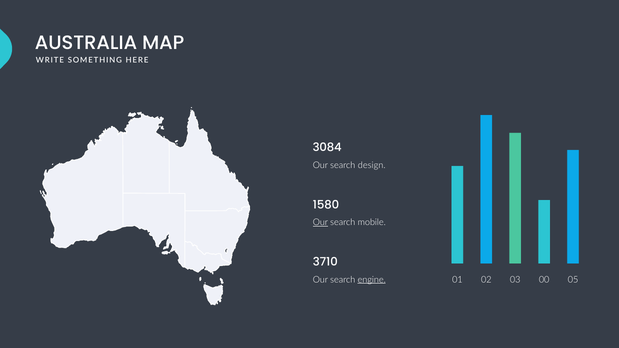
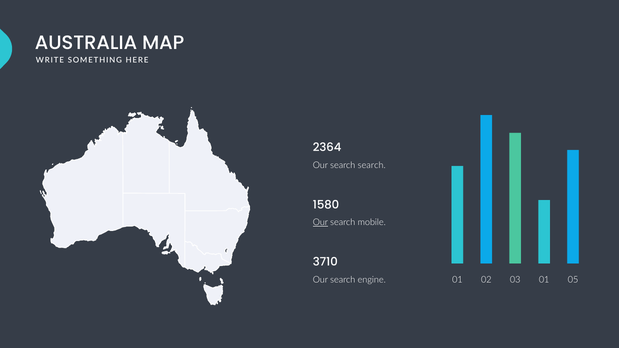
3084: 3084 -> 2364
search design: design -> search
engine underline: present -> none
03 00: 00 -> 01
